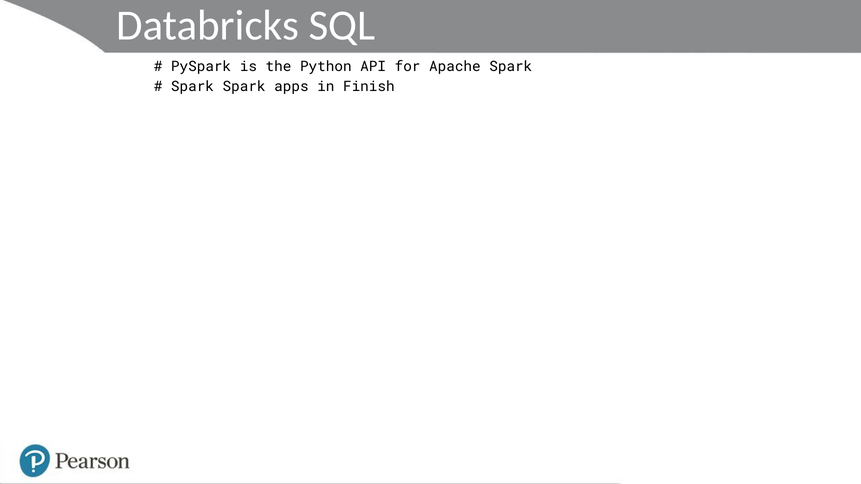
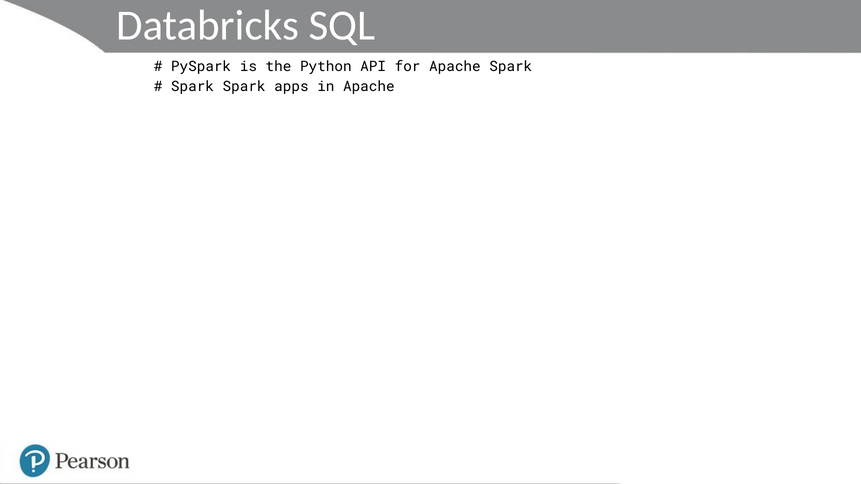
in Finish: Finish -> Apache
